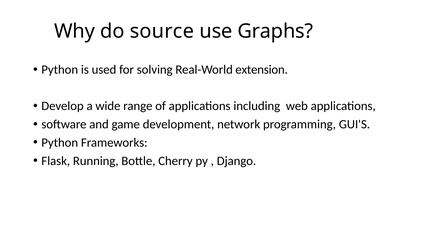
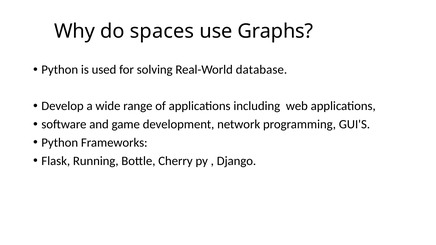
source: source -> spaces
extension: extension -> database
